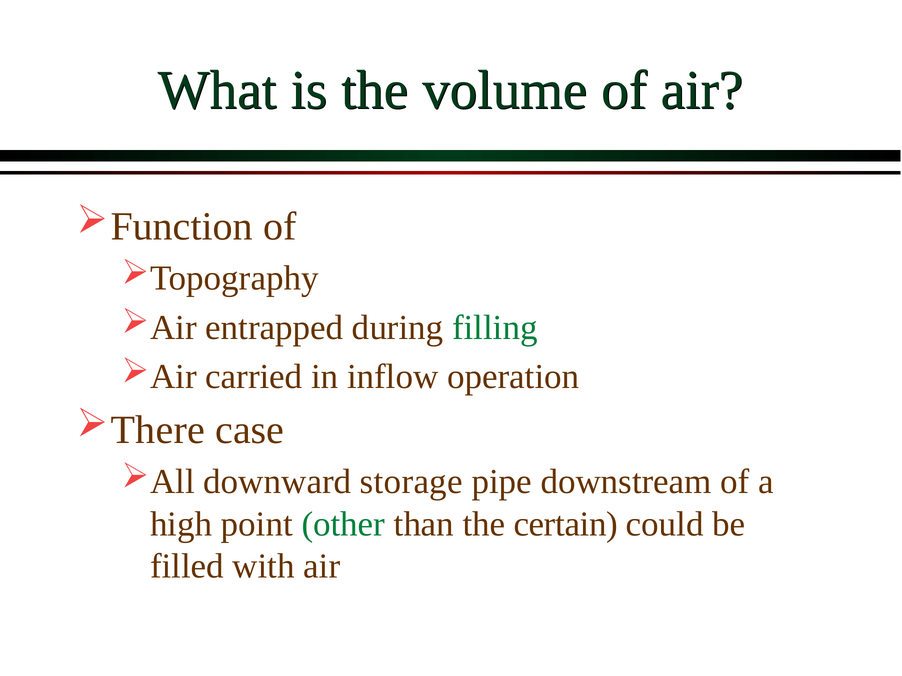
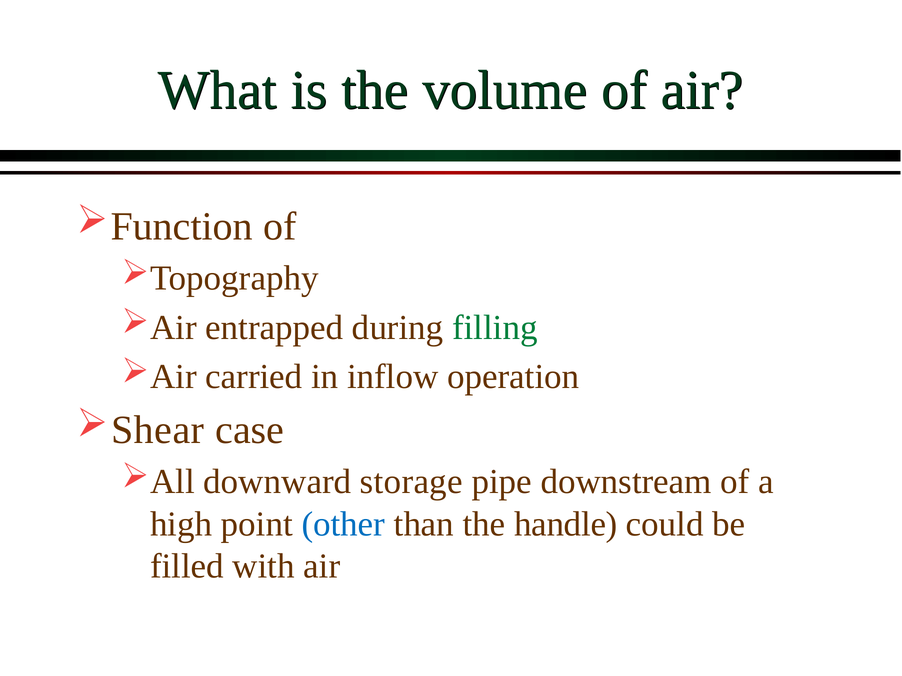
There: There -> Shear
other colour: green -> blue
certain: certain -> handle
